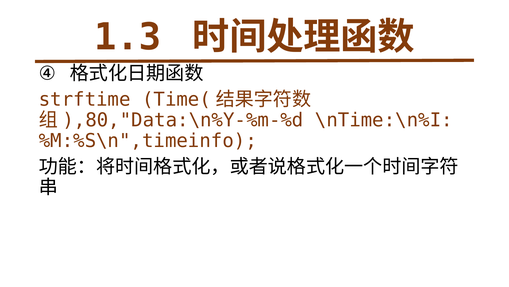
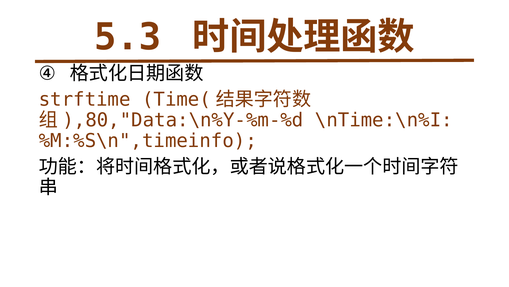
1.3: 1.3 -> 5.3
